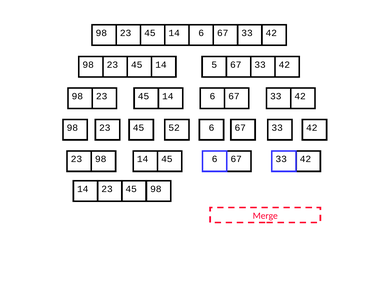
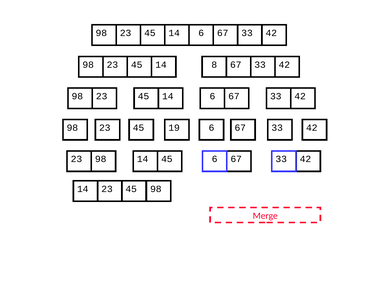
5: 5 -> 8
52: 52 -> 19
